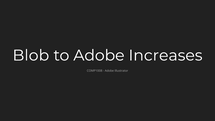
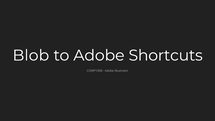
Increases: Increases -> Shortcuts
